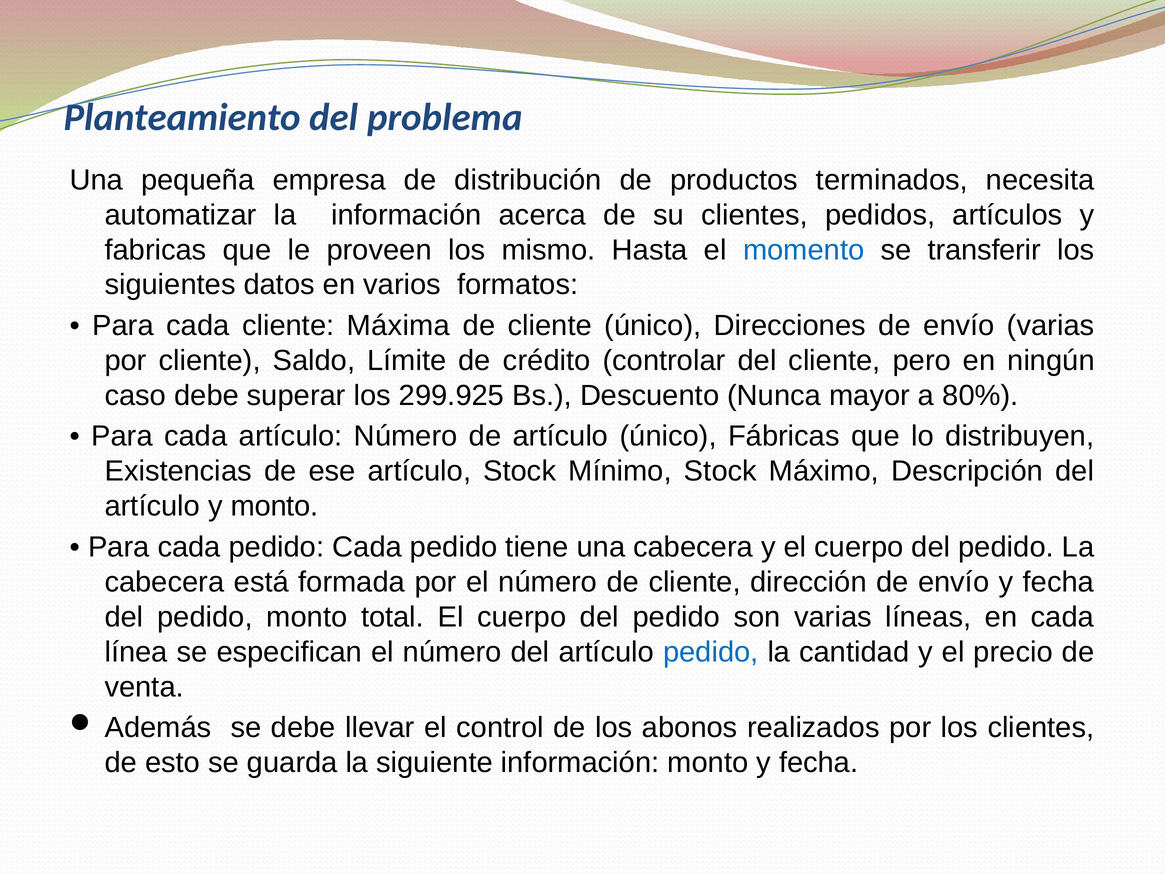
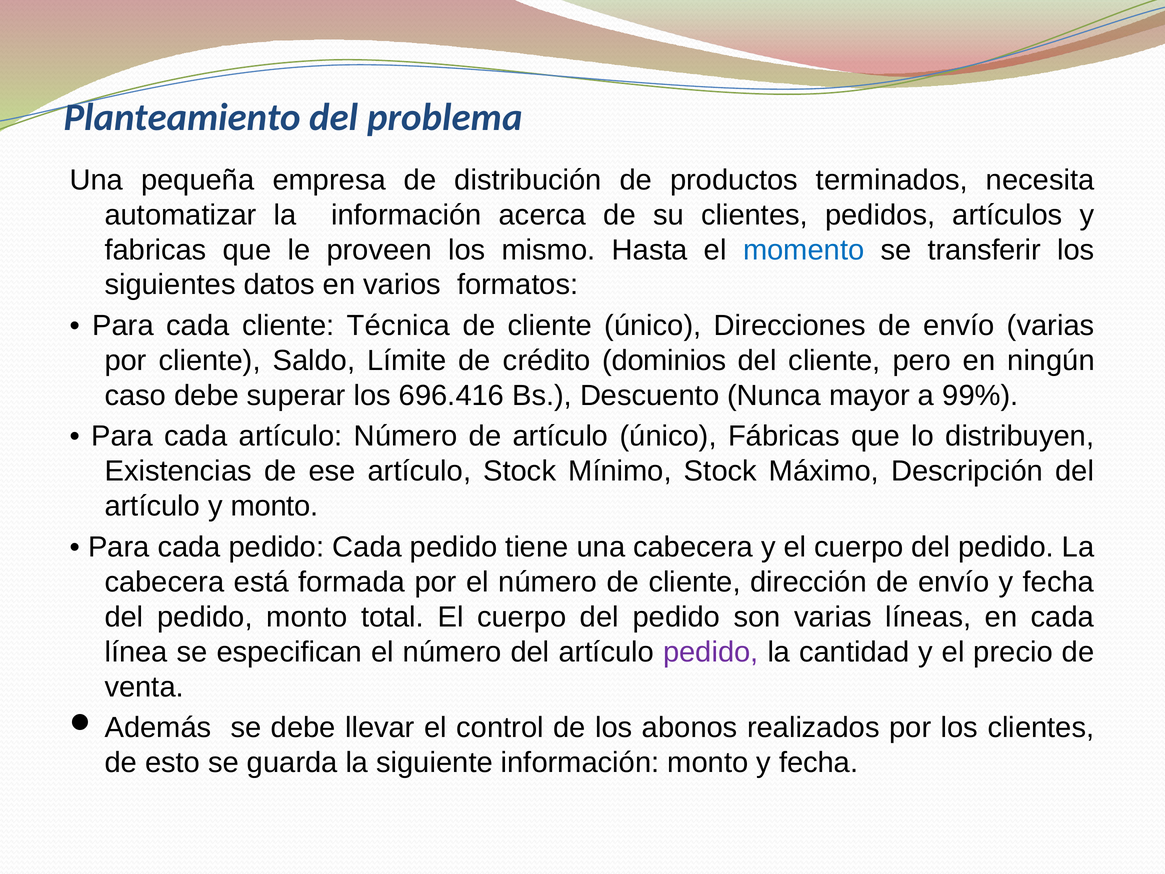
Máxima: Máxima -> Técnica
controlar: controlar -> dominios
299.925: 299.925 -> 696.416
80%: 80% -> 99%
pedido at (711, 652) colour: blue -> purple
